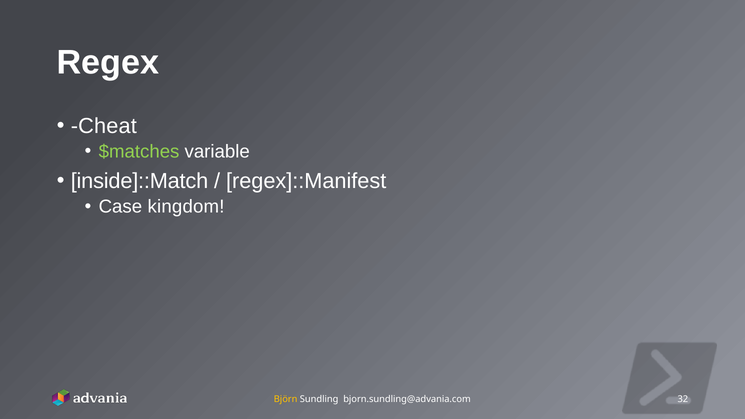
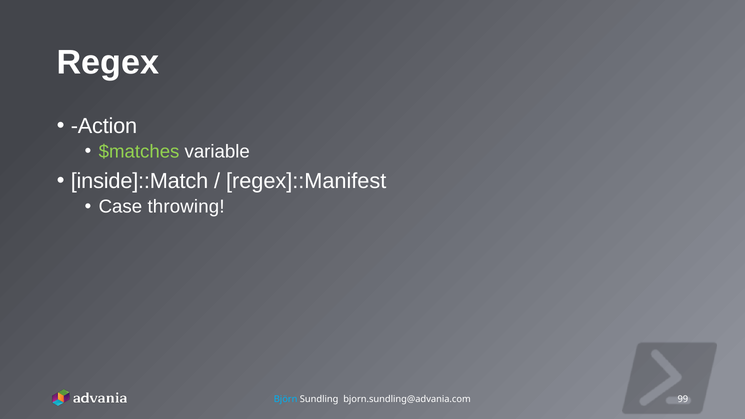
Cheat: Cheat -> Action
kingdom: kingdom -> throwing
Björn colour: yellow -> light blue
32: 32 -> 99
